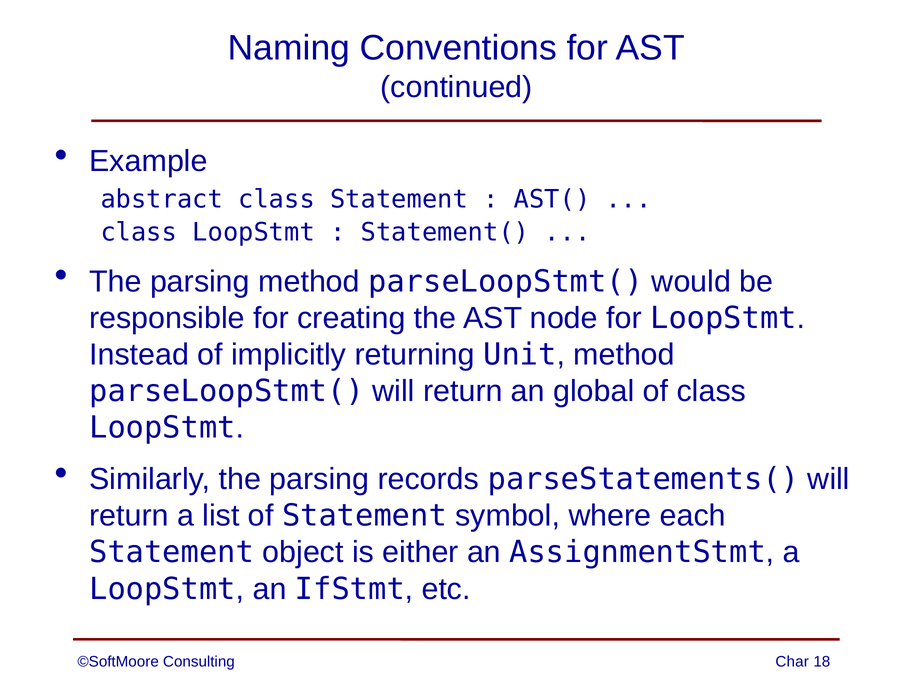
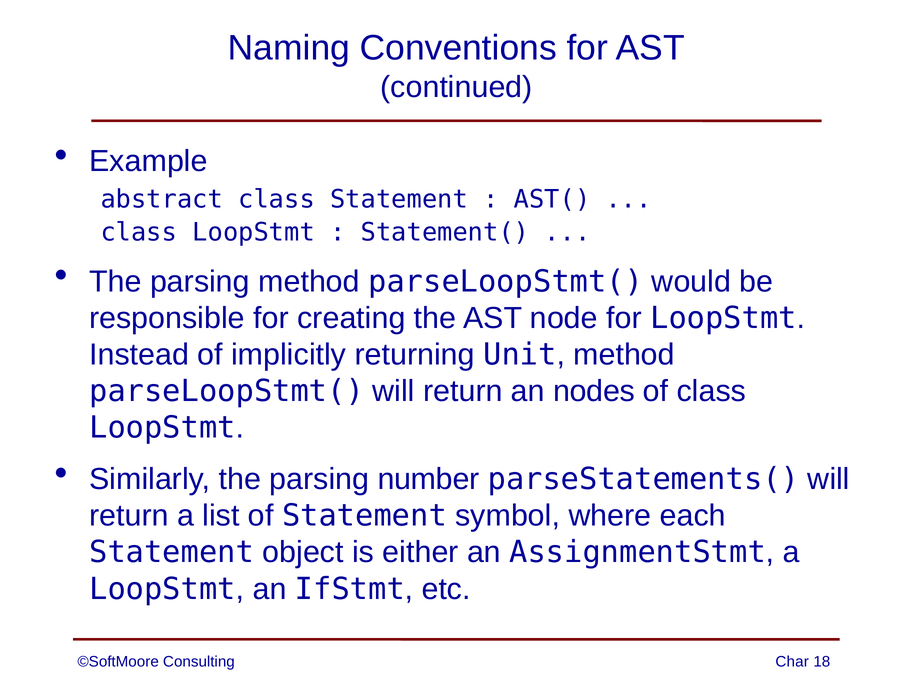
global: global -> nodes
records: records -> number
